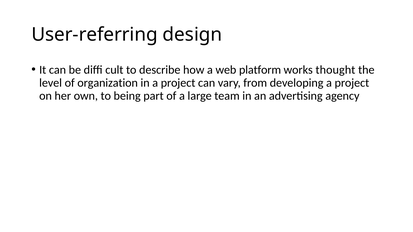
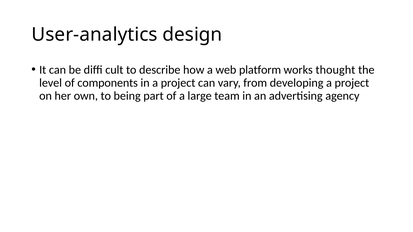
User-referring: User-referring -> User-analytics
organization: organization -> components
